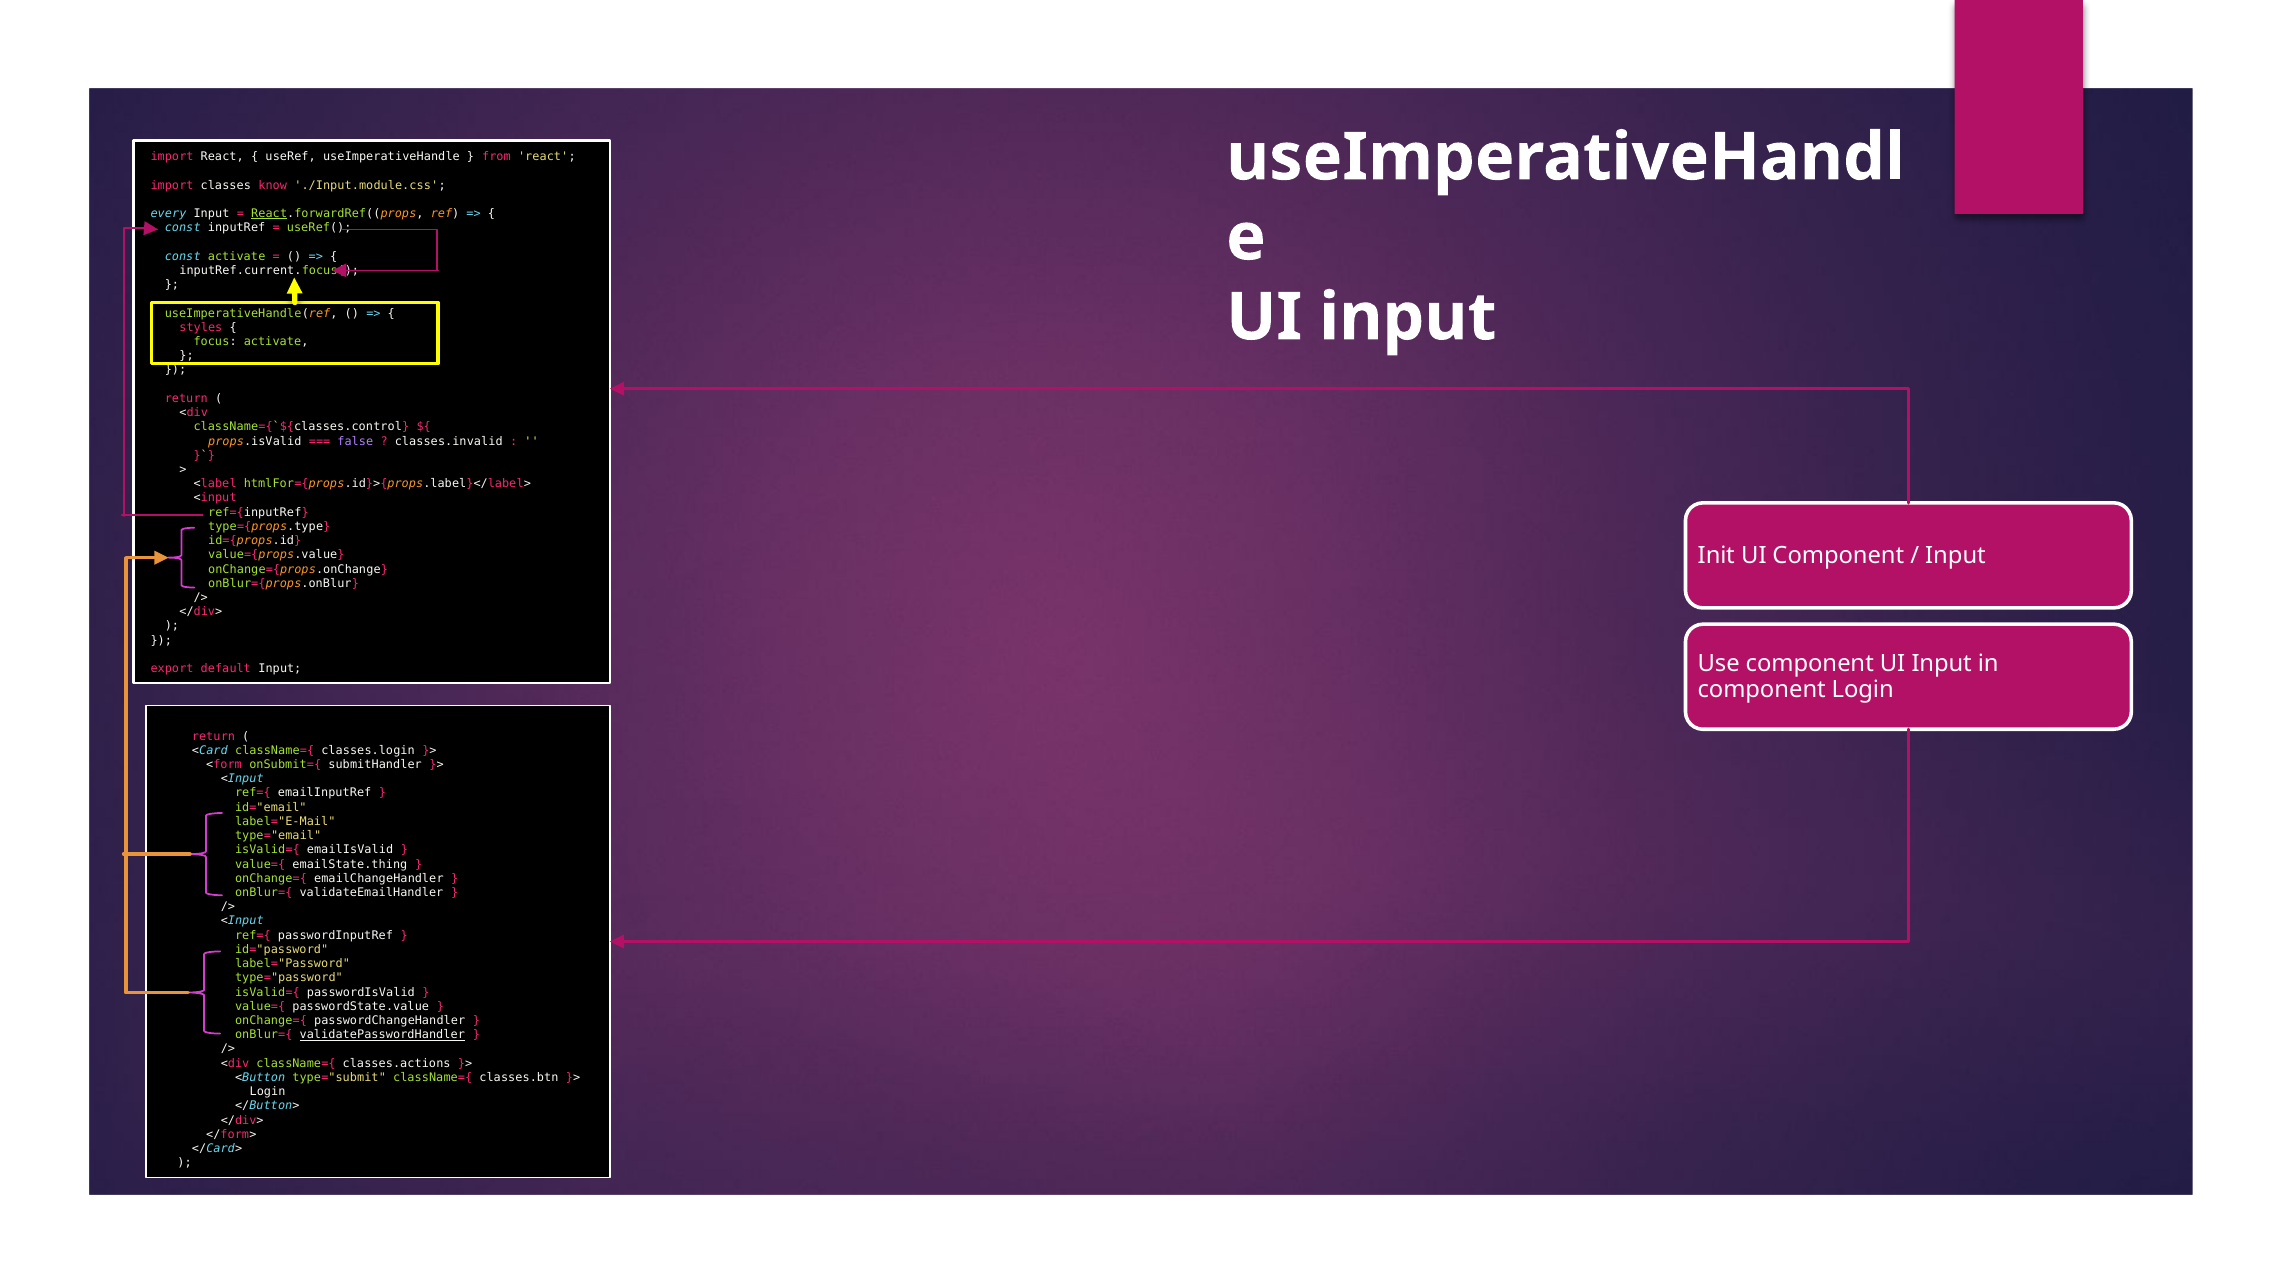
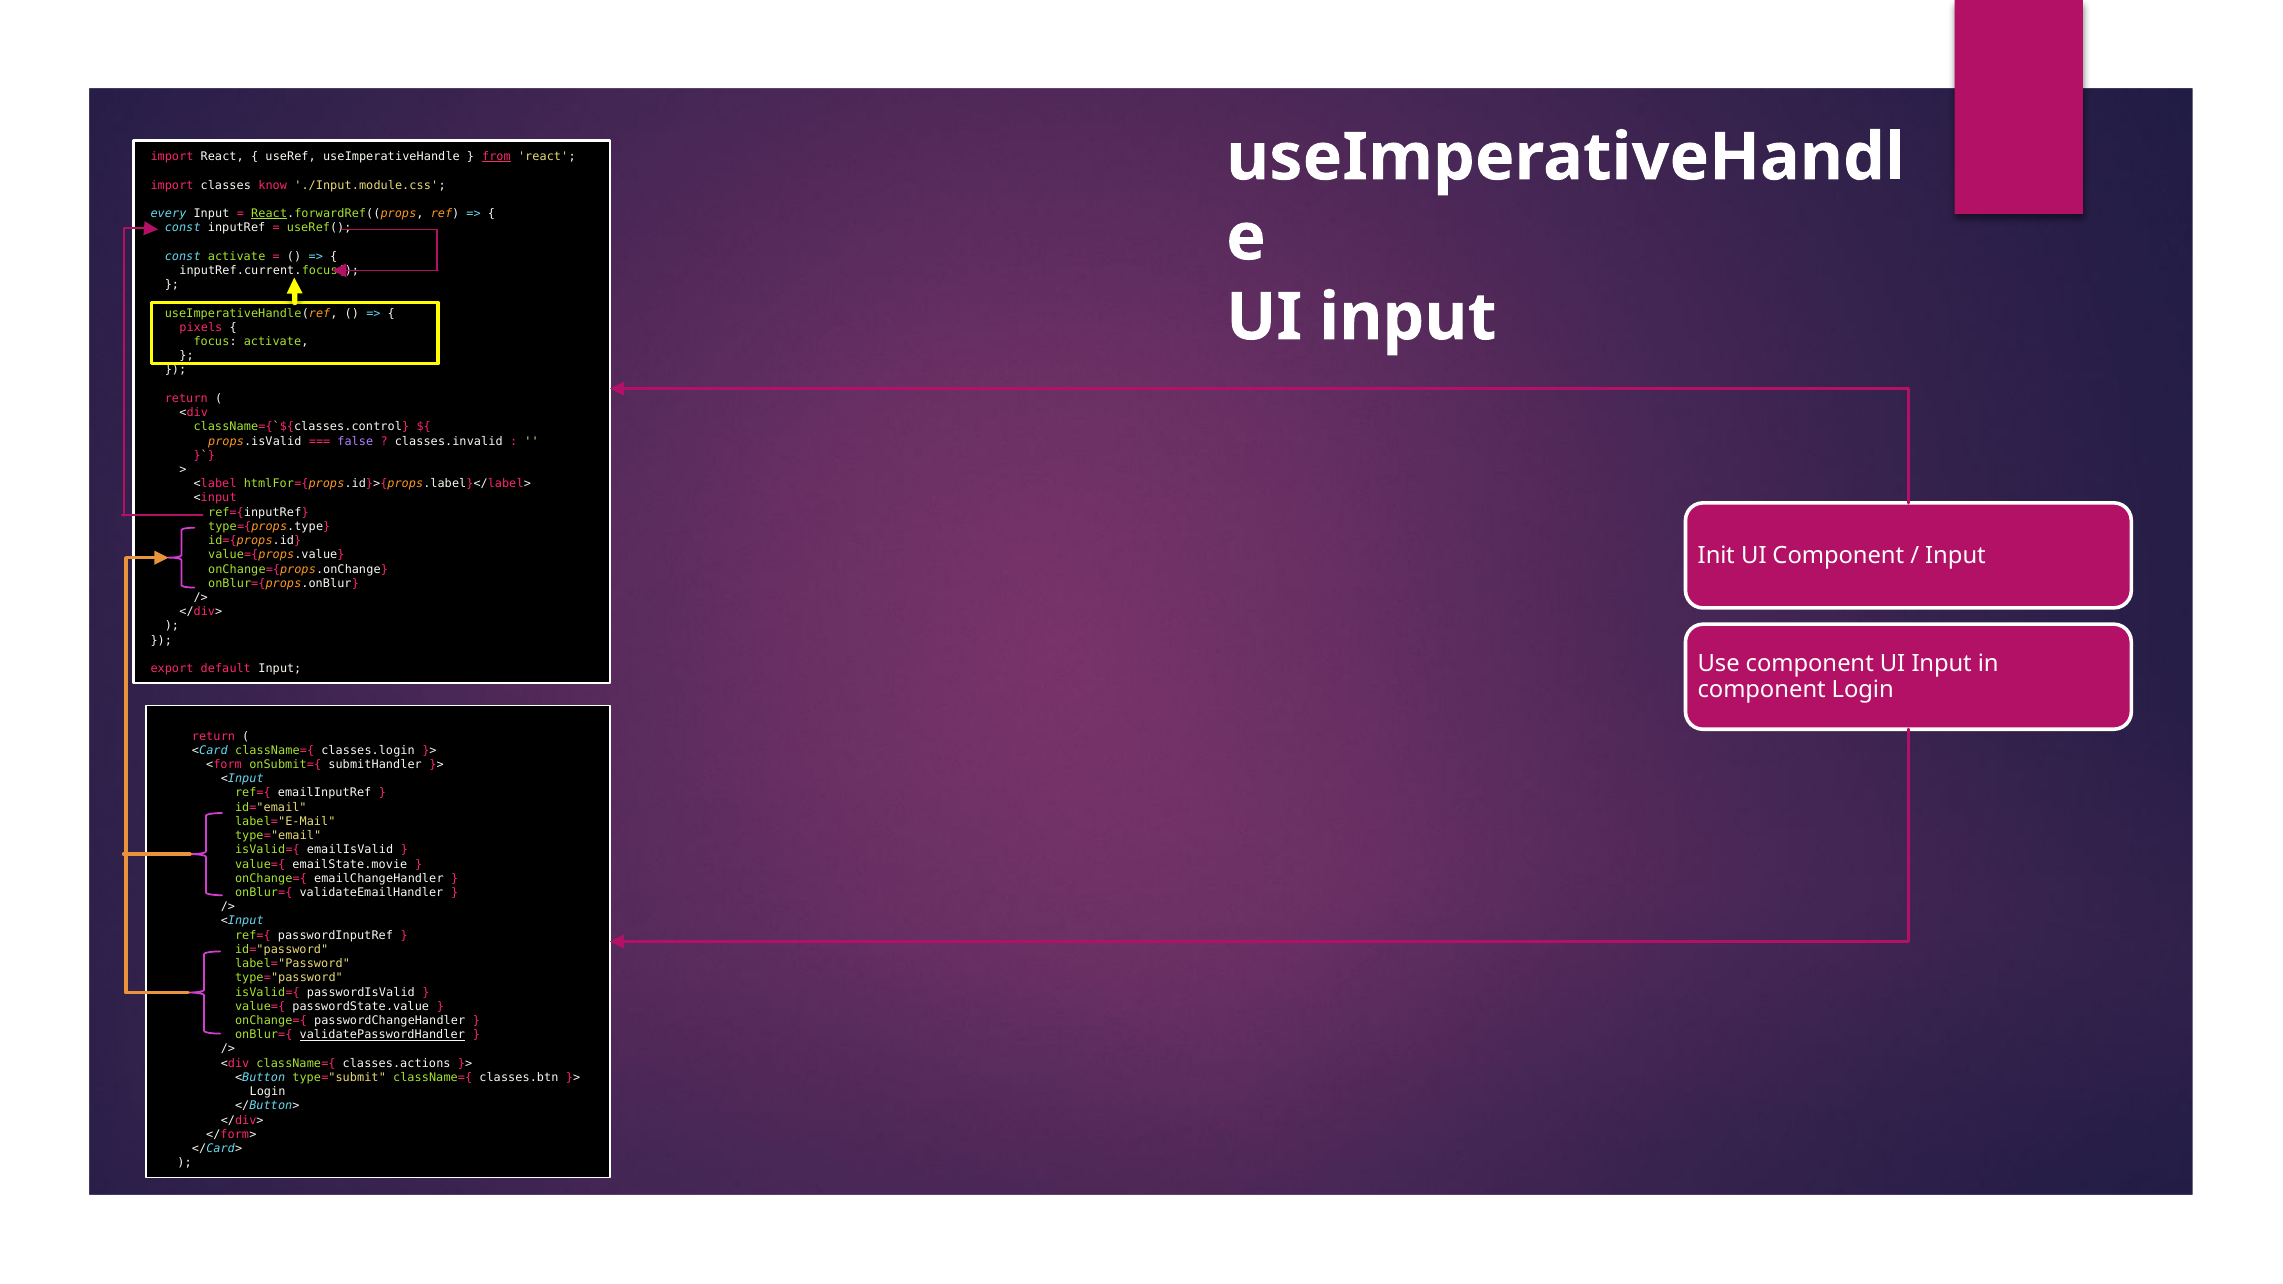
from underline: none -> present
styles: styles -> pixels
emailState.thing: emailState.thing -> emailState.movie
